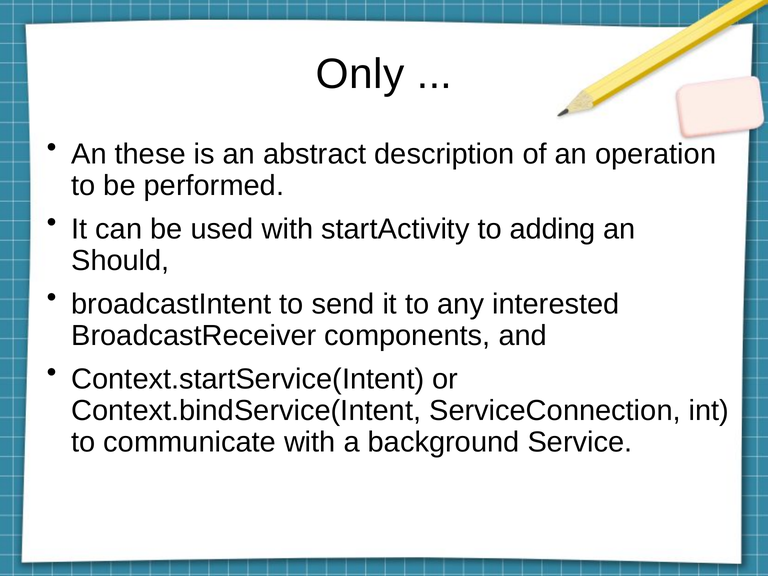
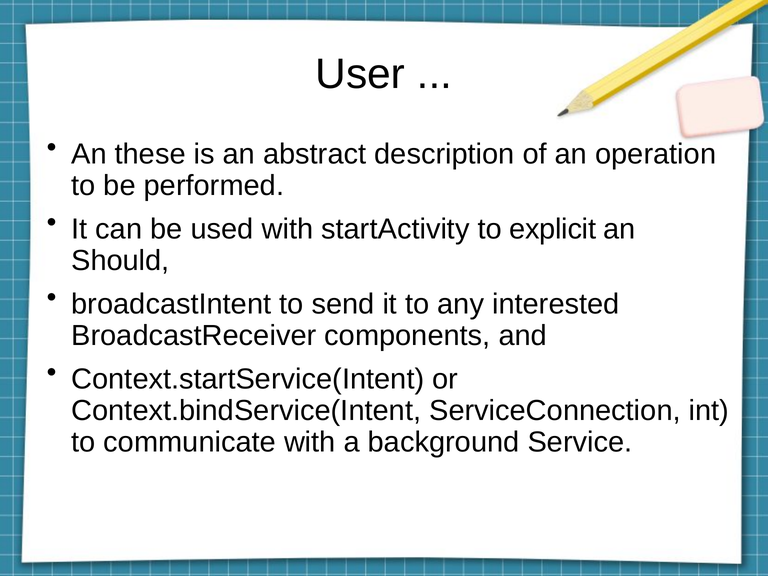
Only: Only -> User
adding: adding -> explicit
